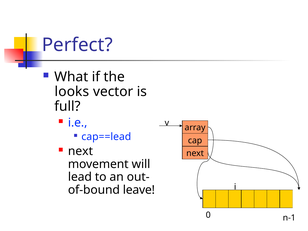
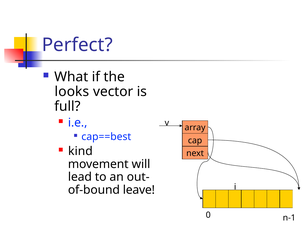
cap==lead: cap==lead -> cap==best
next at (80, 151): next -> kind
